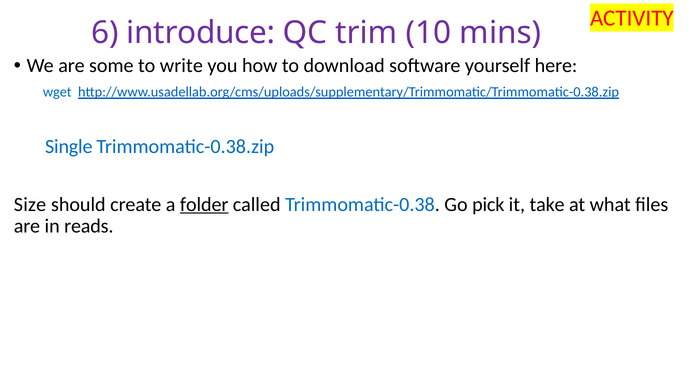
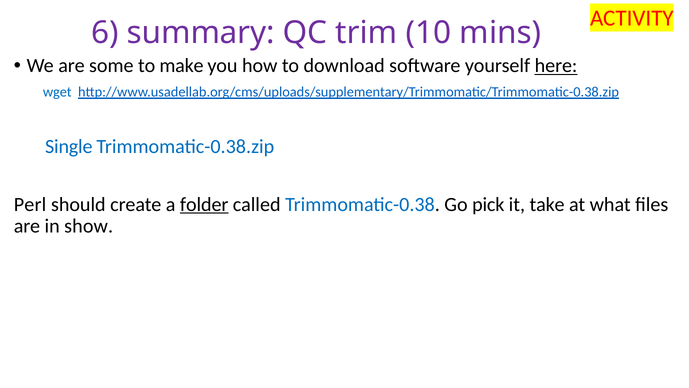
introduce: introduce -> summary
write: write -> make
here underline: none -> present
Size: Size -> Perl
reads: reads -> show
